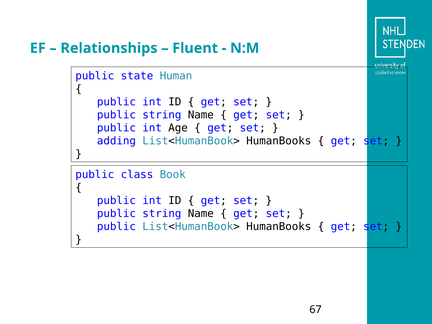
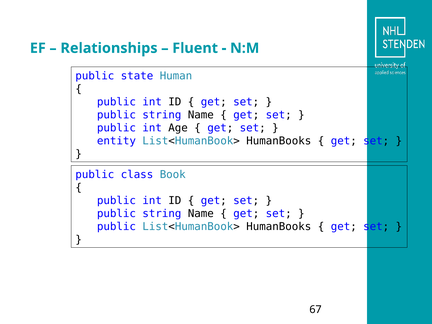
adding: adding -> entity
